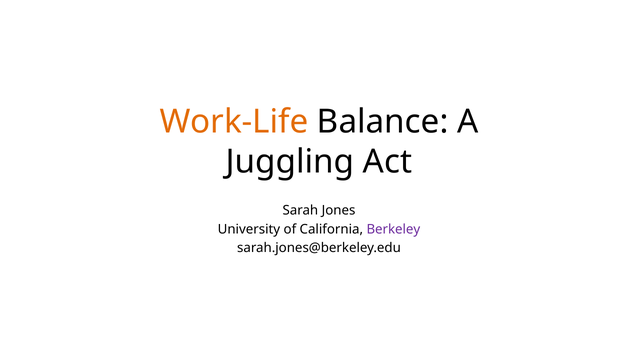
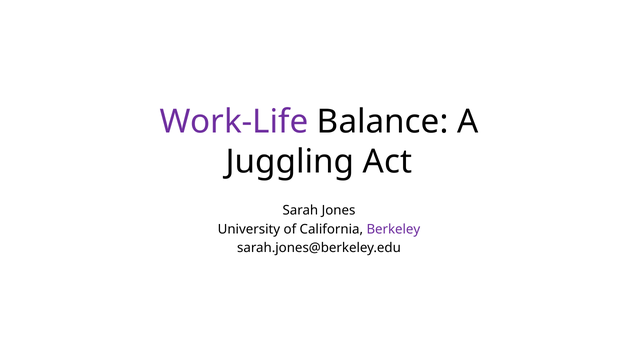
Work-Life colour: orange -> purple
